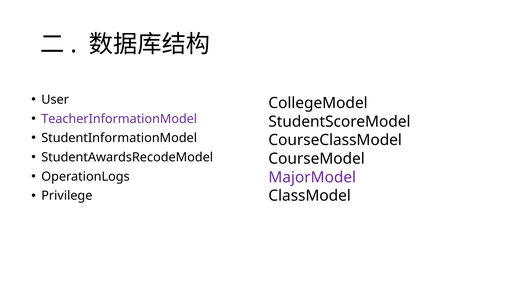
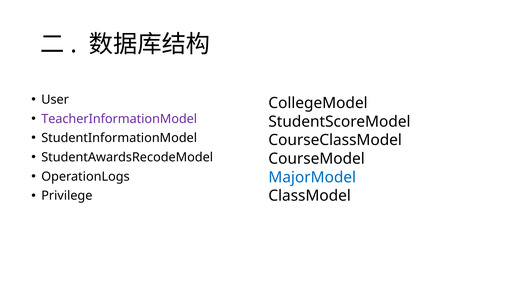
MajorModel colour: purple -> blue
